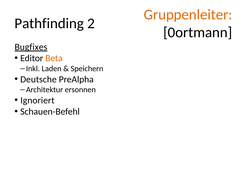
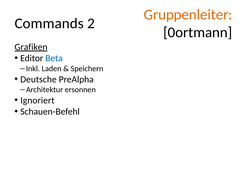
Pathfinding: Pathfinding -> Commands
Bugfixes: Bugfixes -> Grafiken
Beta colour: orange -> blue
